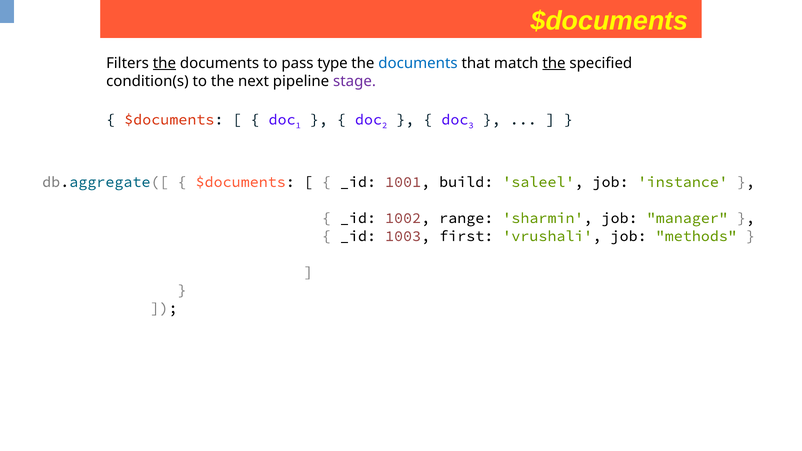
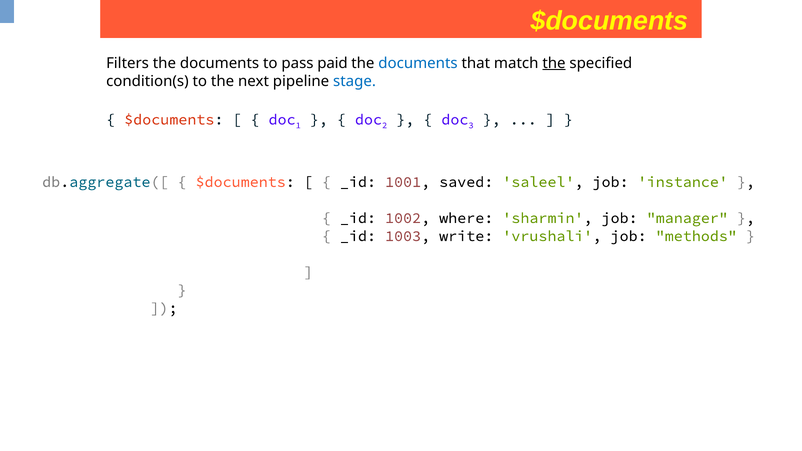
the at (164, 63) underline: present -> none
type: type -> paid
stage colour: purple -> blue
build: build -> saved
range: range -> where
first: first -> write
